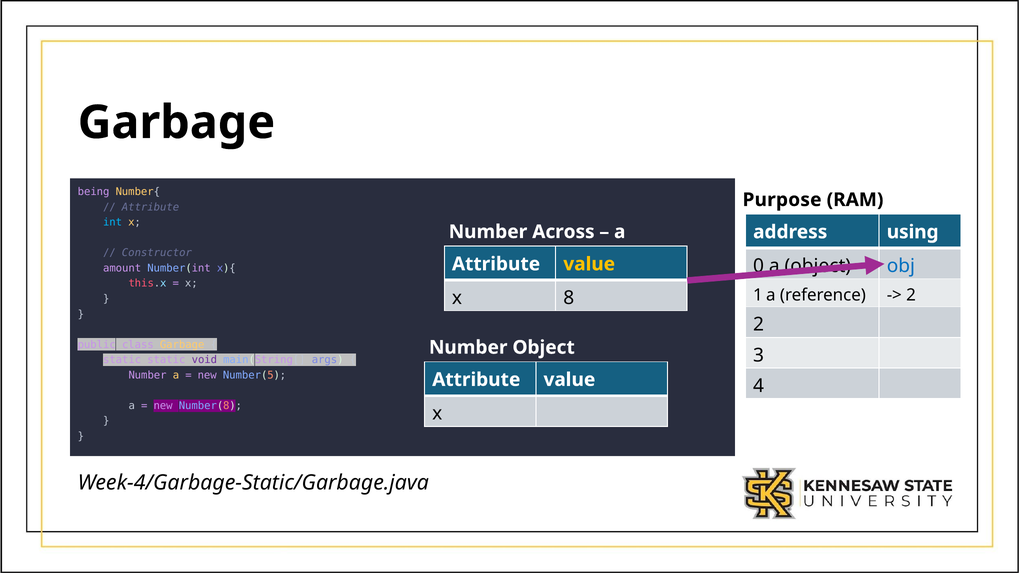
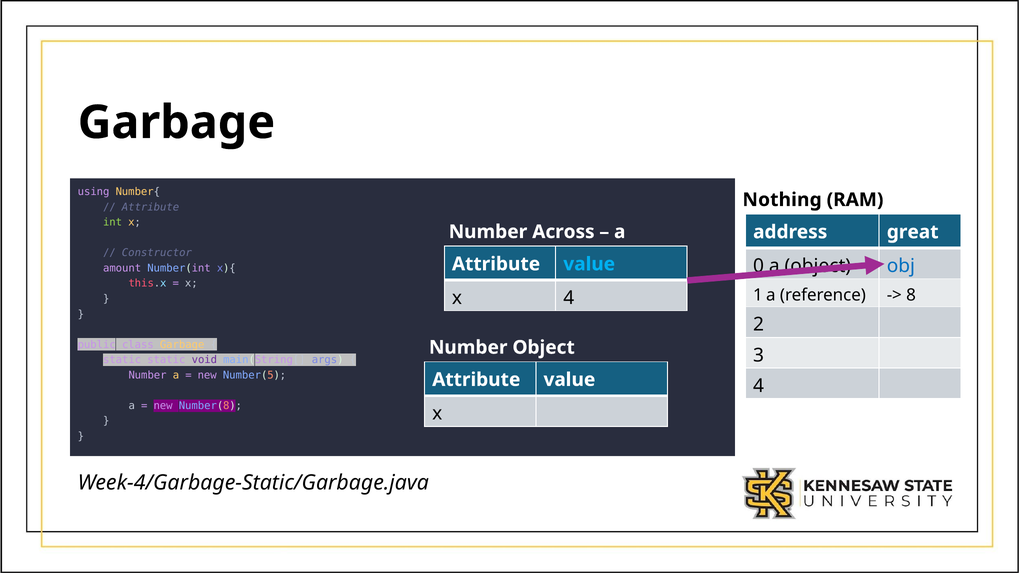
being: being -> using
Purpose: Purpose -> Nothing
int colour: light blue -> light green
using: using -> great
value at (589, 264) colour: yellow -> light blue
2 at (911, 295): 2 -> 8
x 8: 8 -> 4
